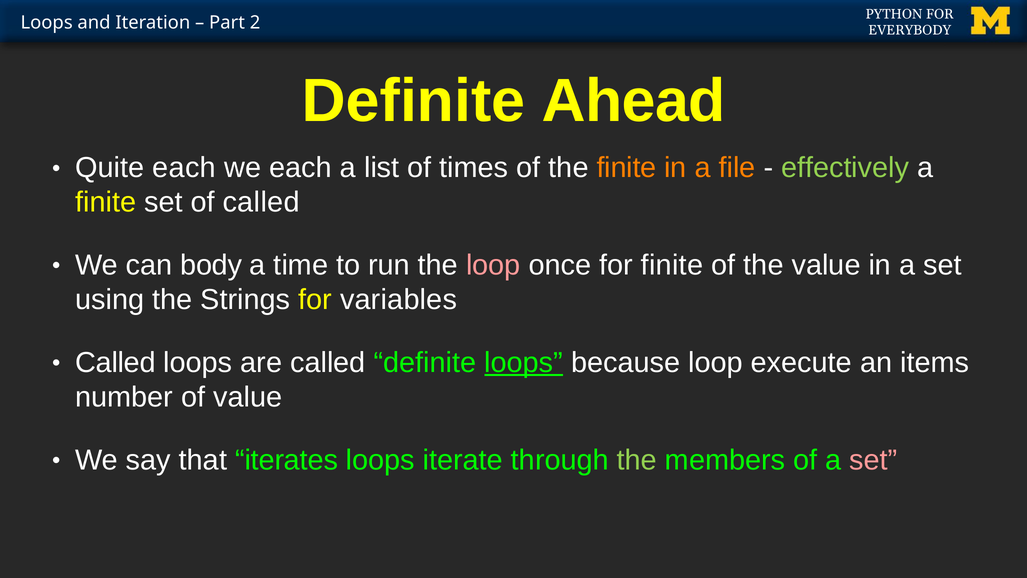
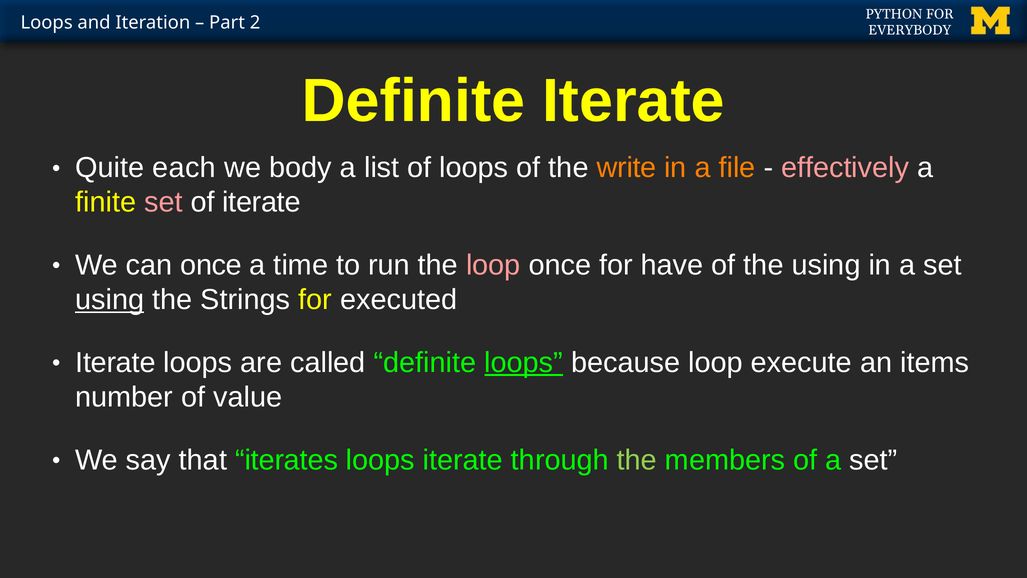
Definite Ahead: Ahead -> Iterate
we each: each -> body
of times: times -> loops
the finite: finite -> write
effectively colour: light green -> pink
set at (163, 202) colour: white -> pink
of called: called -> iterate
can body: body -> once
for finite: finite -> have
the value: value -> using
using at (110, 300) underline: none -> present
variables: variables -> executed
Called at (115, 362): Called -> Iterate
set at (874, 460) colour: pink -> white
